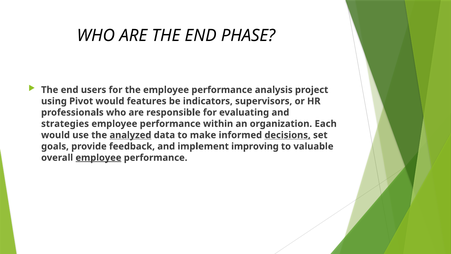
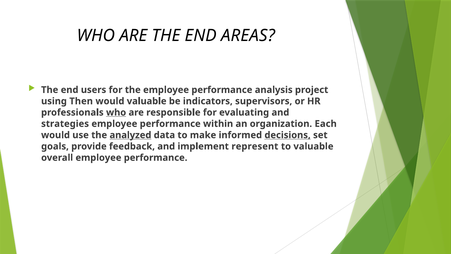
PHASE: PHASE -> AREAS
Pivot: Pivot -> Then
would features: features -> valuable
who at (116, 112) underline: none -> present
improving: improving -> represent
employee at (98, 157) underline: present -> none
